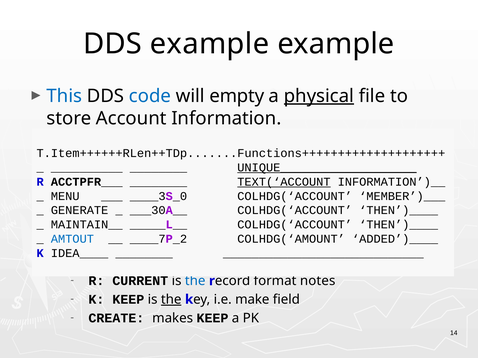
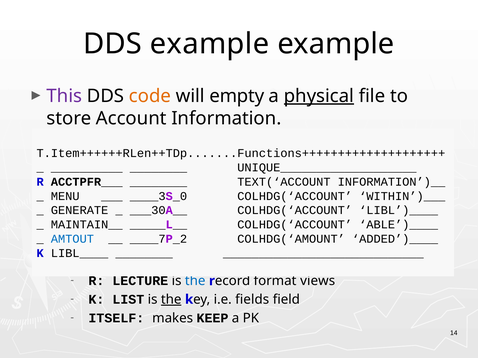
This colour: blue -> purple
code colour: blue -> orange
UNIQUE___________________ underline: present -> none
TEXT(‘ACCOUNT underline: present -> none
MEMBER’)___: MEMBER’)___ -> WITHIN’)___
___30A__ COLHDG(‘ACCOUNT THEN’)____: THEN’)____ -> LIBL’)____
_____L__ COLHDG(‘ACCOUNT THEN’)____: THEN’)____ -> ABLE’)____
IDEA____: IDEA____ -> LIBL____
CURRENT: CURRENT -> LECTURE
notes: notes -> views
K KEEP: KEEP -> LIST
make: make -> fields
CREATE: CREATE -> ITSELF
